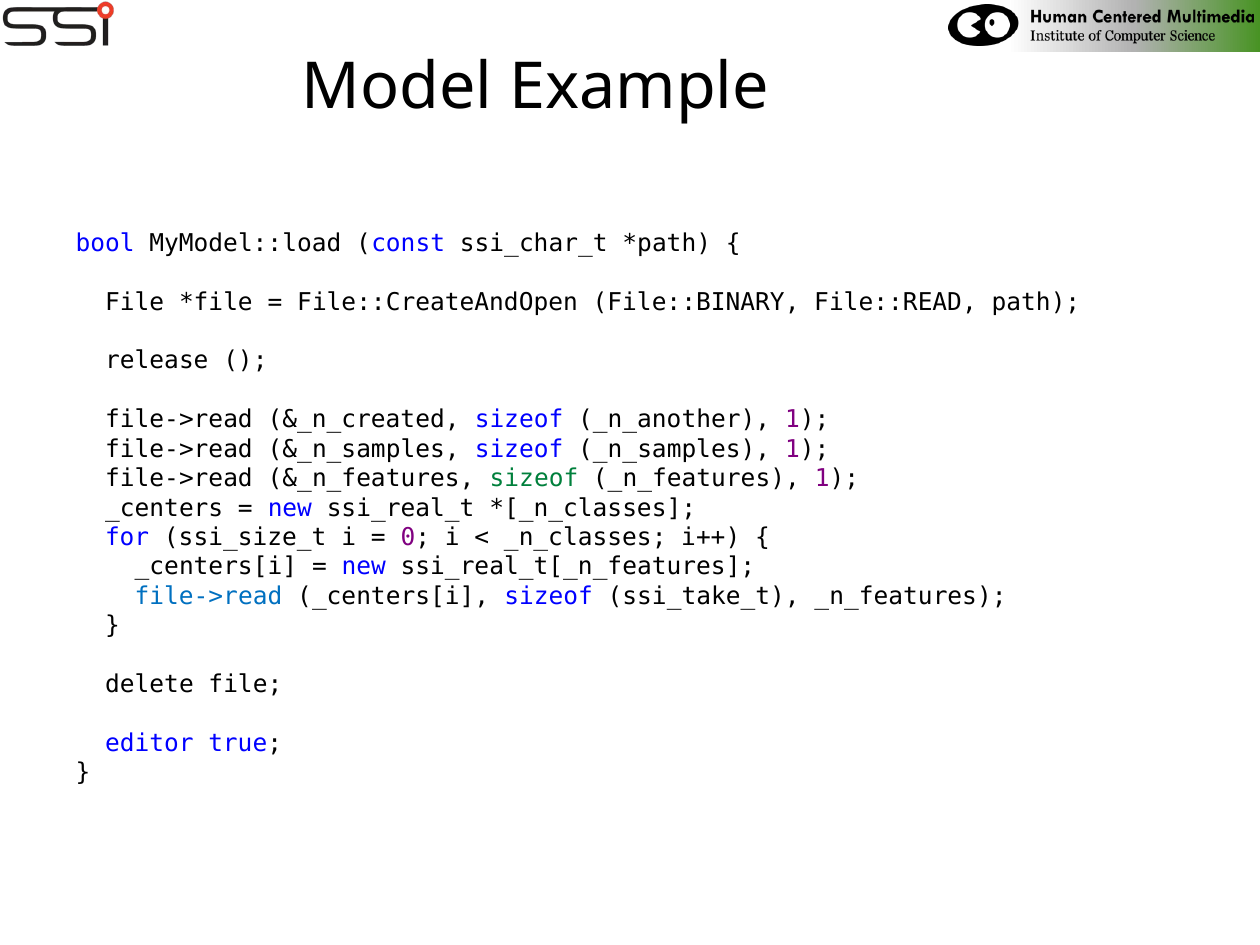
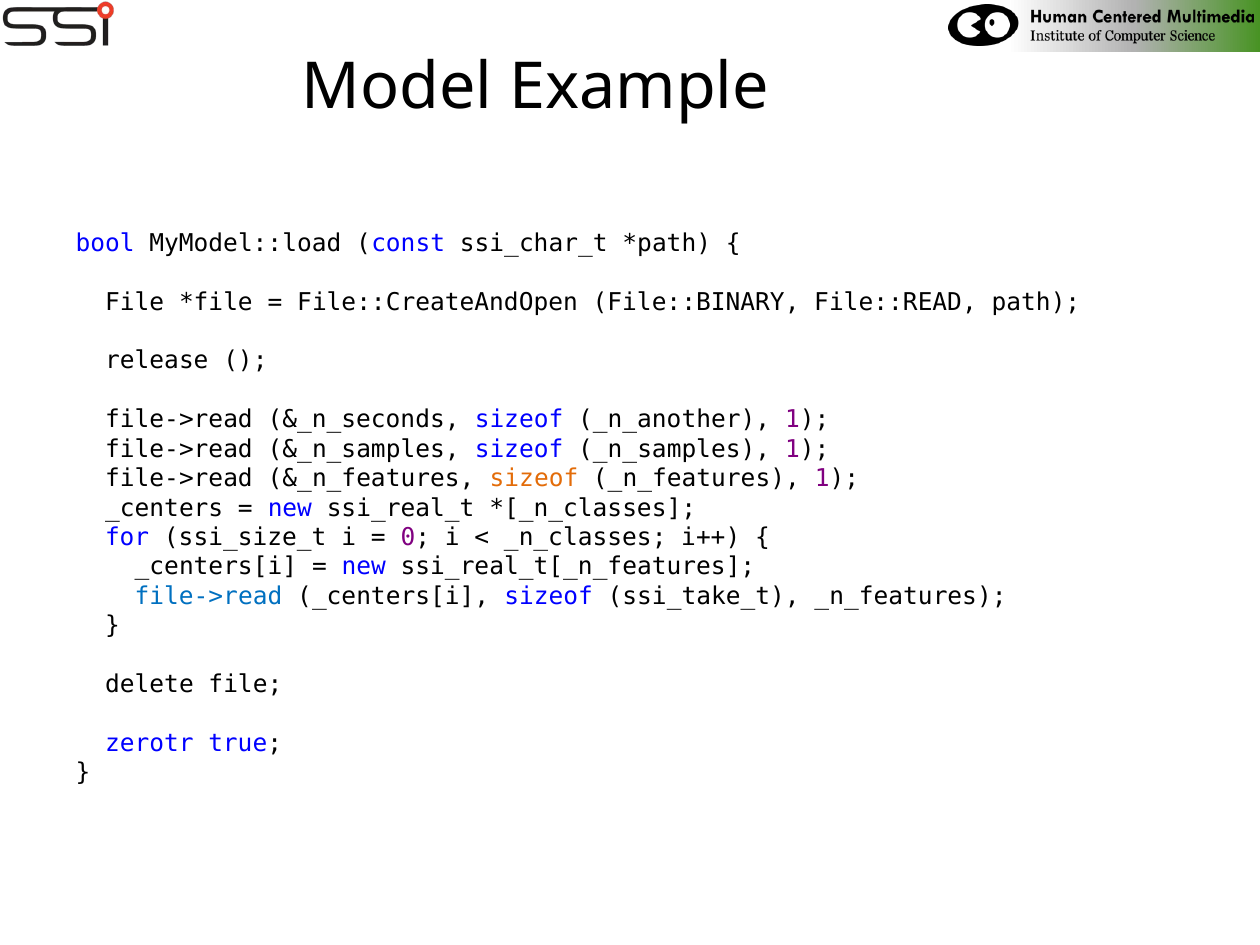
&_n_created: &_n_created -> &_n_seconds
sizeof at (534, 479) colour: green -> orange
editor: editor -> zerotr
